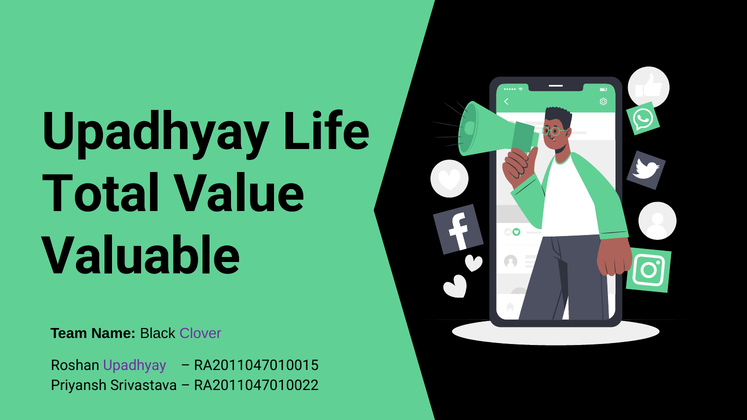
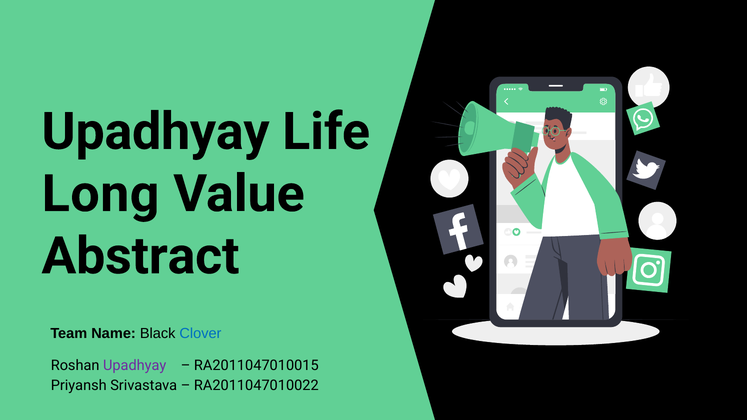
Total: Total -> Long
Valuable: Valuable -> Abstract
Clover colour: purple -> blue
